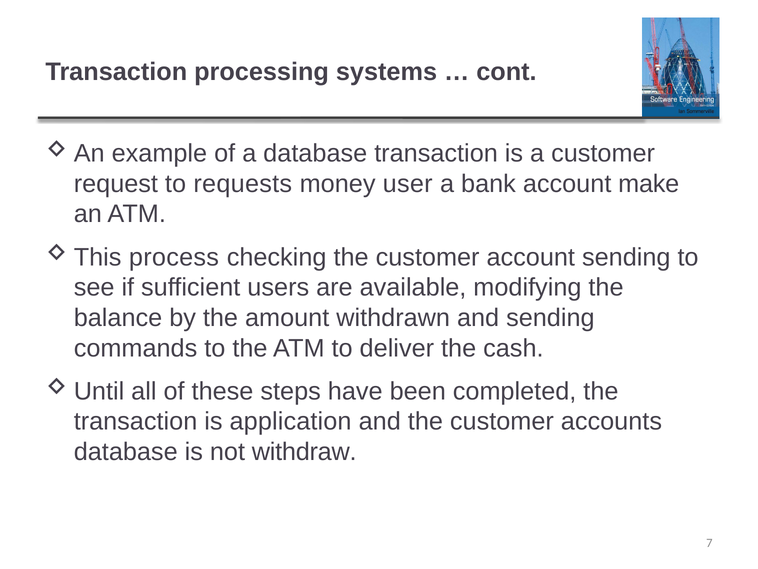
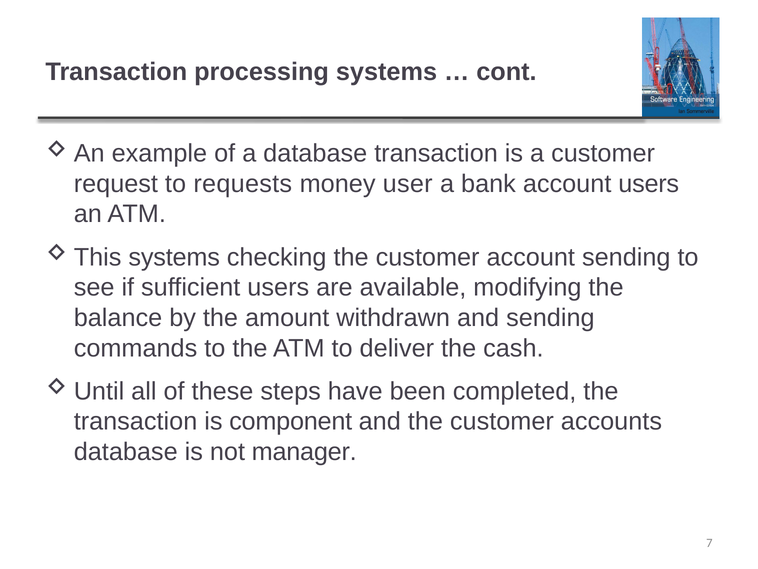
account make: make -> users
process at (174, 257): process -> systems
application: application -> component
withdraw: withdraw -> manager
